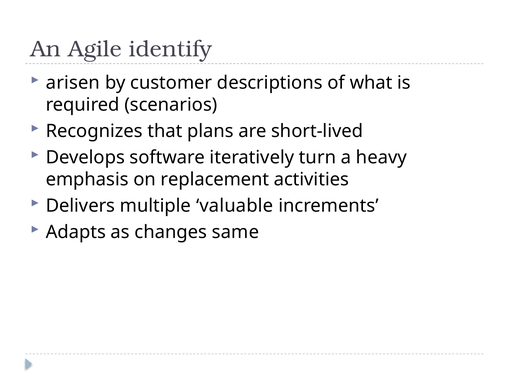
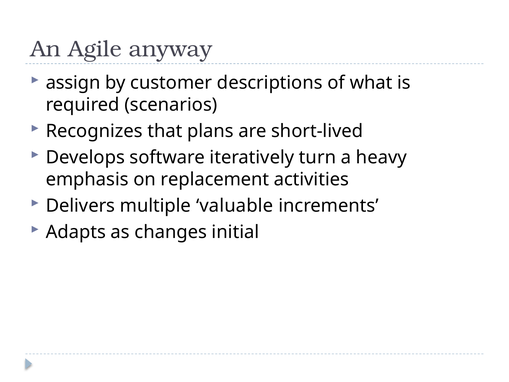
identify: identify -> anyway
arisen: arisen -> assign
same: same -> initial
